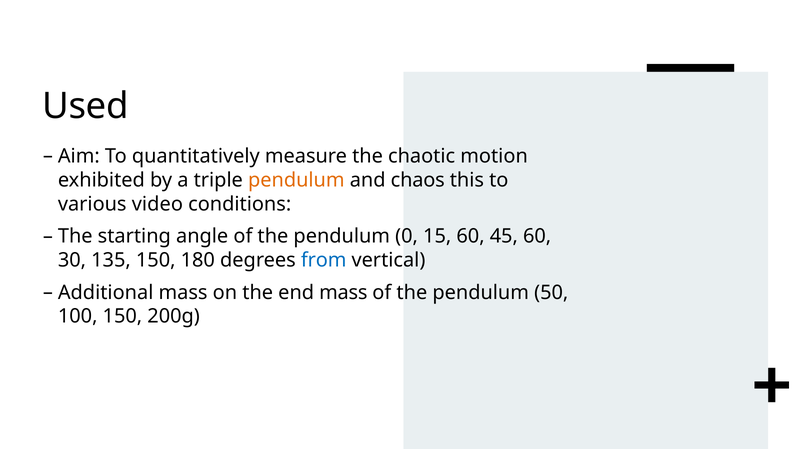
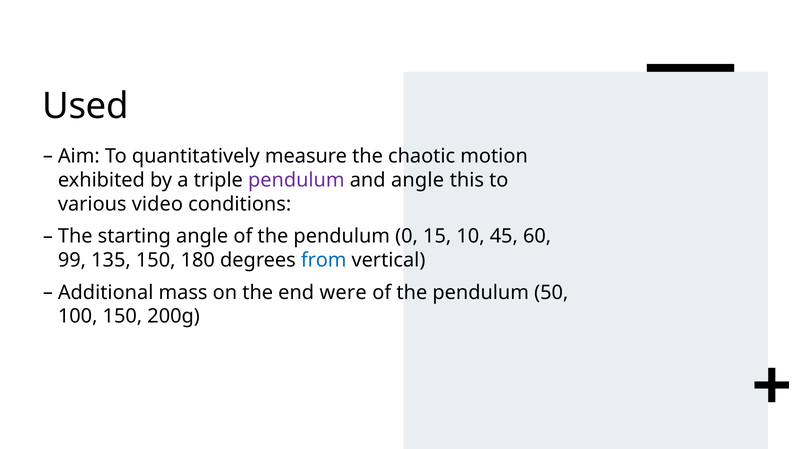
pendulum at (296, 180) colour: orange -> purple
and chaos: chaos -> angle
15 60: 60 -> 10
30: 30 -> 99
end mass: mass -> were
